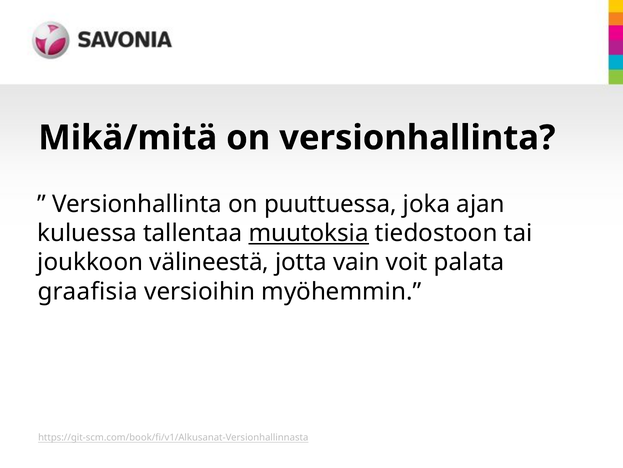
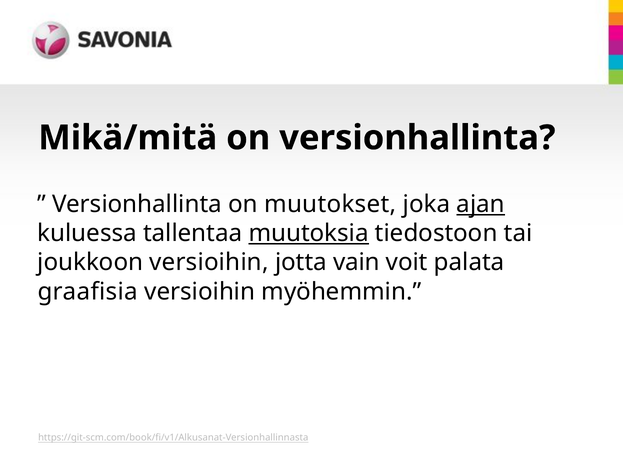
puuttuessa: puuttuessa -> muutokset
ajan underline: none -> present
joukkoon välineestä: välineestä -> versioihin
